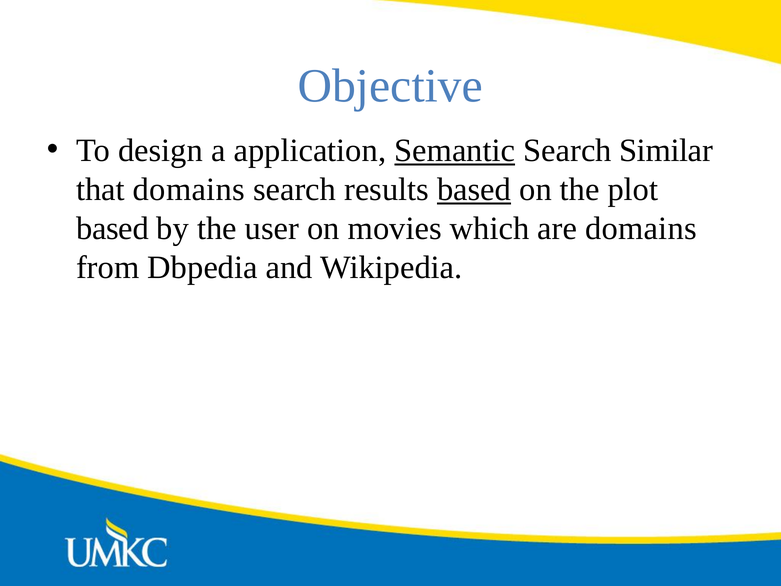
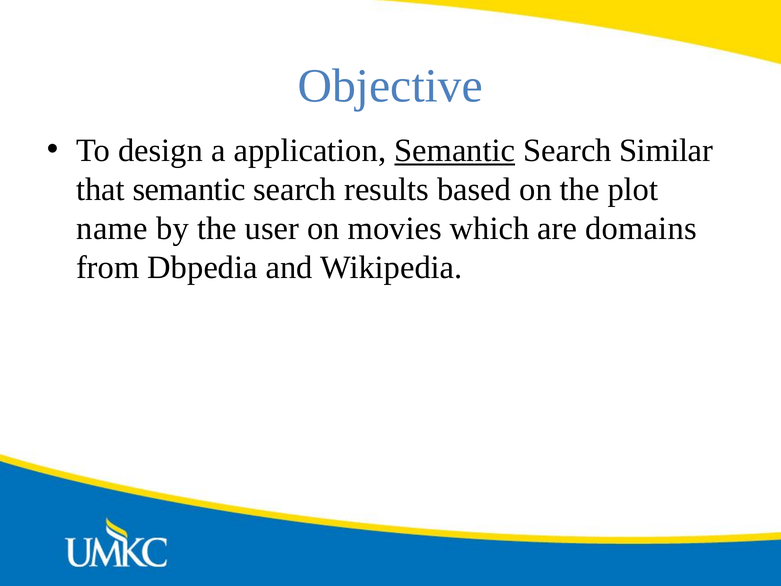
that domains: domains -> semantic
based at (474, 189) underline: present -> none
based at (112, 229): based -> name
